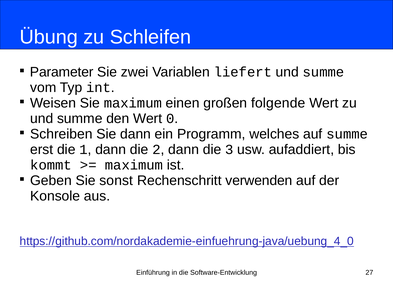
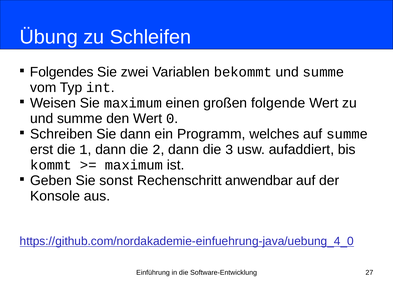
Parameter: Parameter -> Folgendes
liefert: liefert -> bekommt
verwenden: verwenden -> anwendbar
